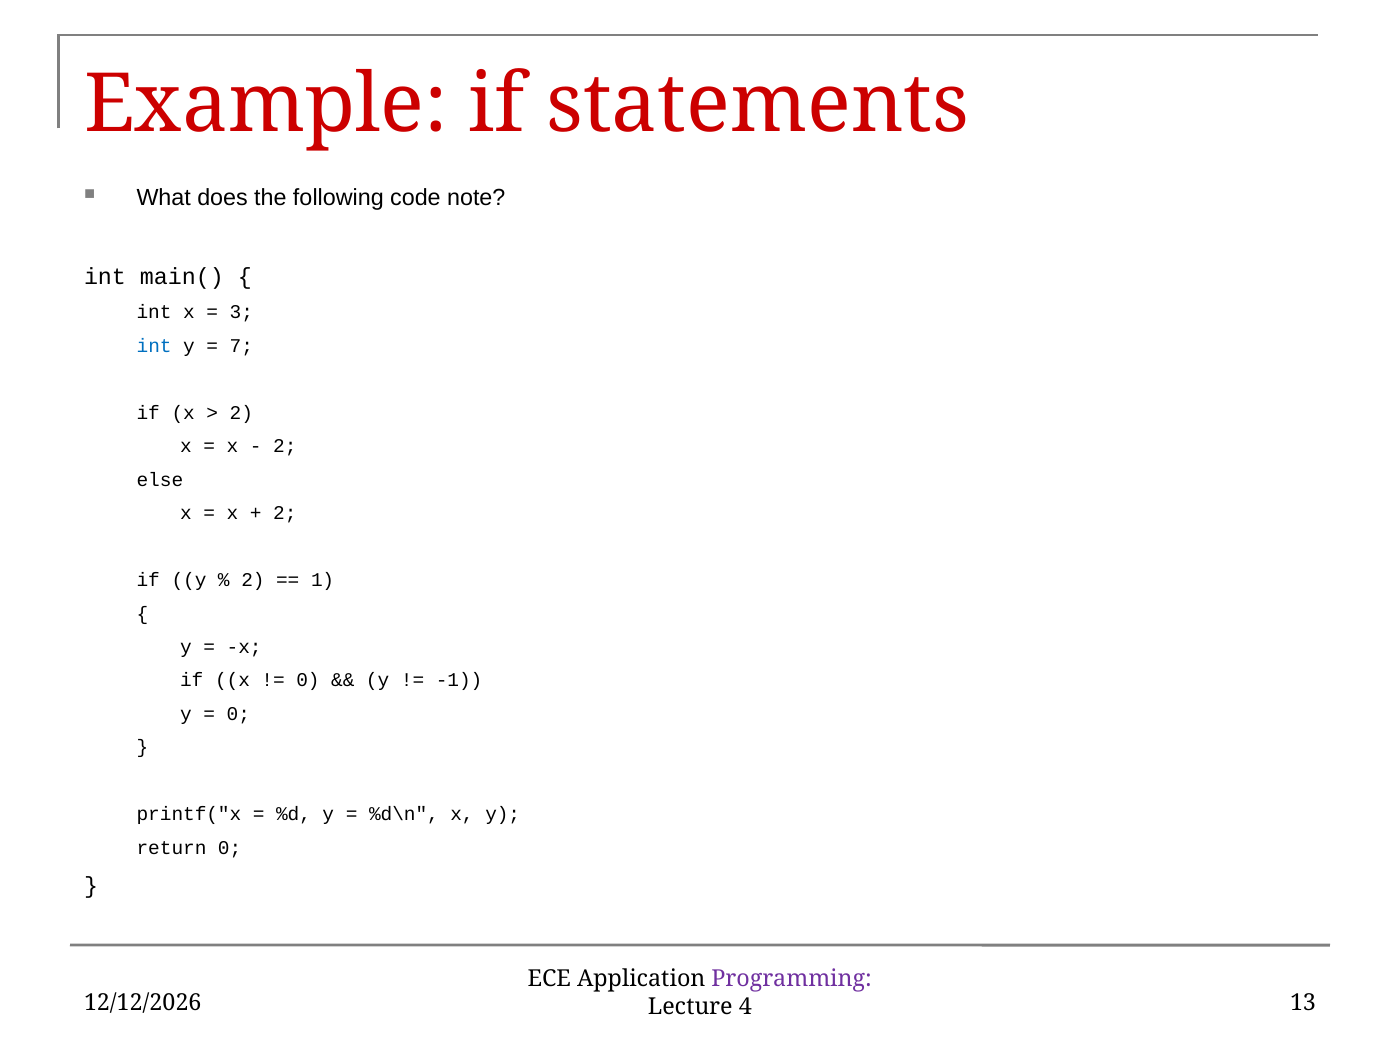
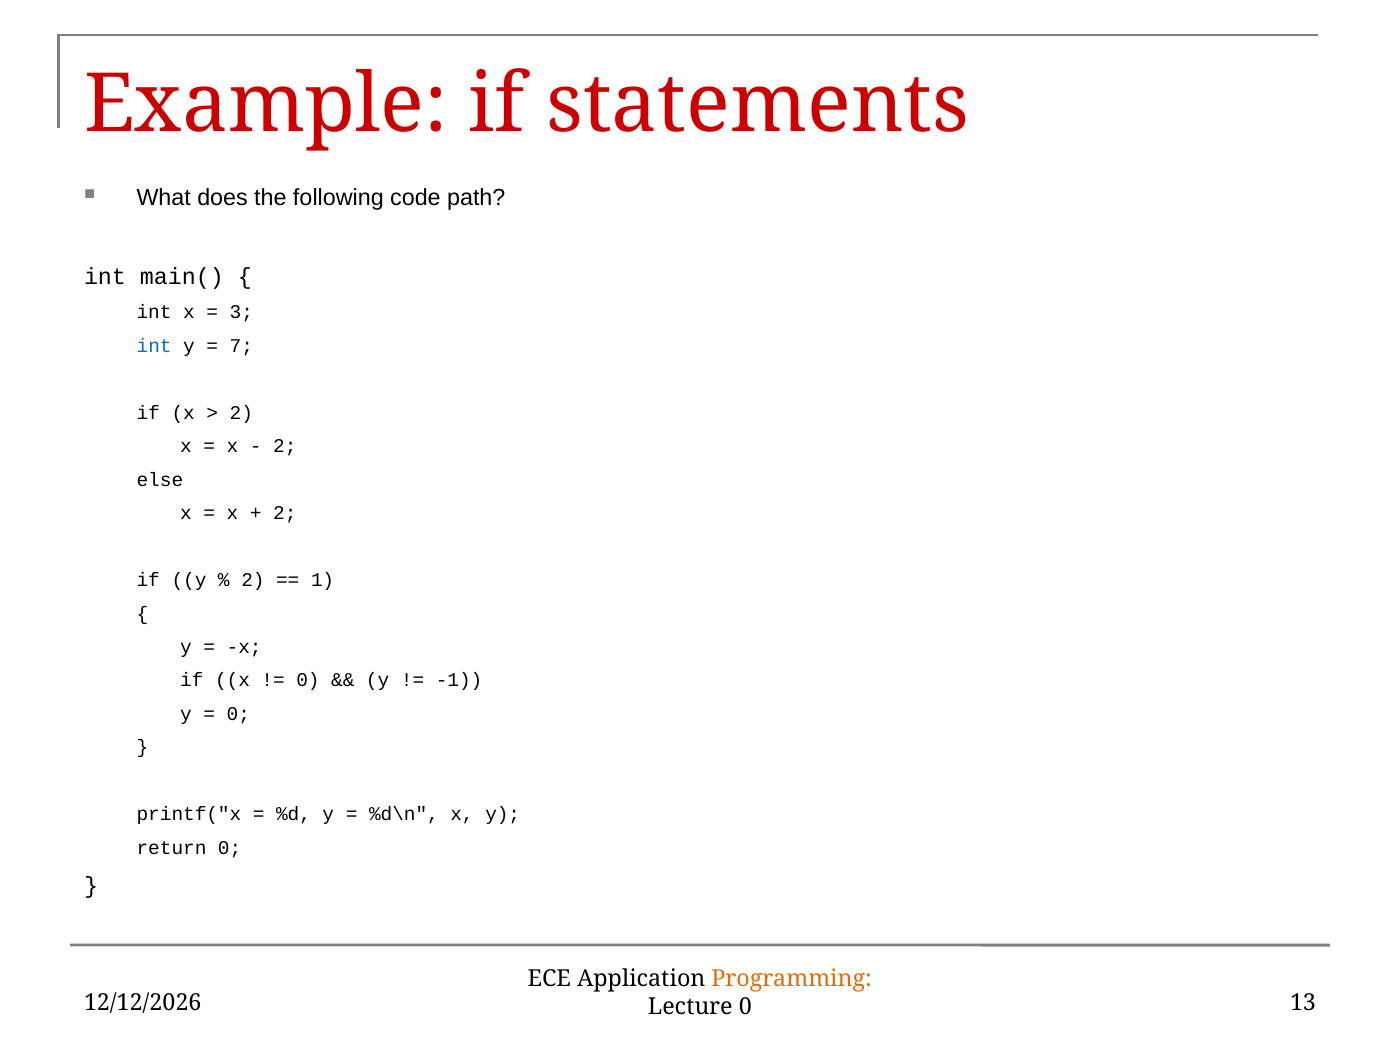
note: note -> path
Programming colour: purple -> orange
Lecture 4: 4 -> 0
